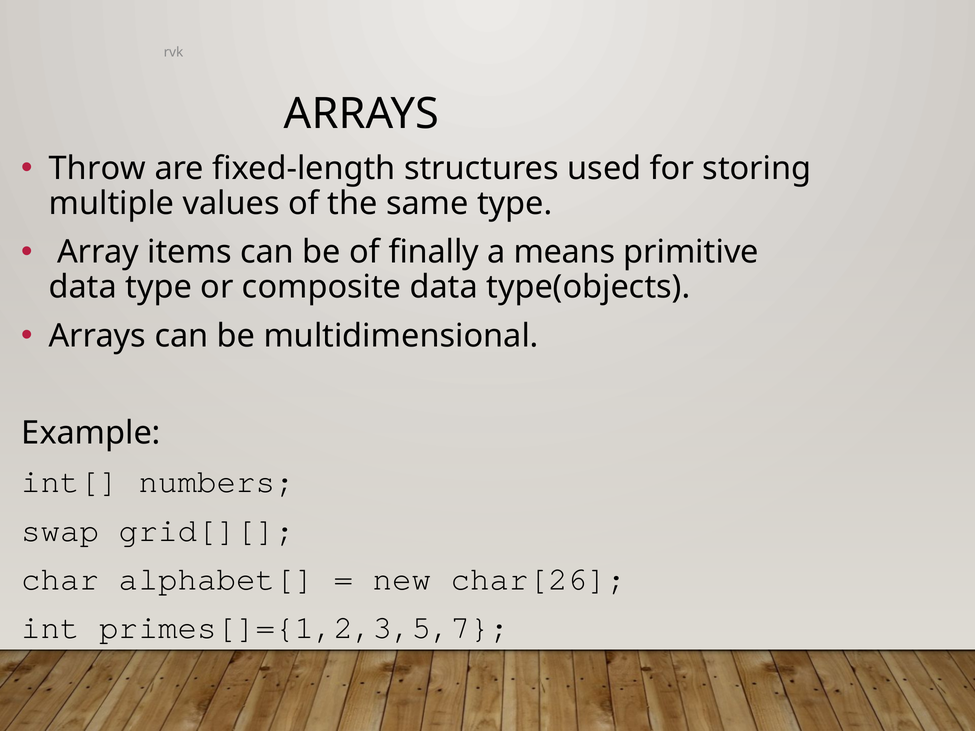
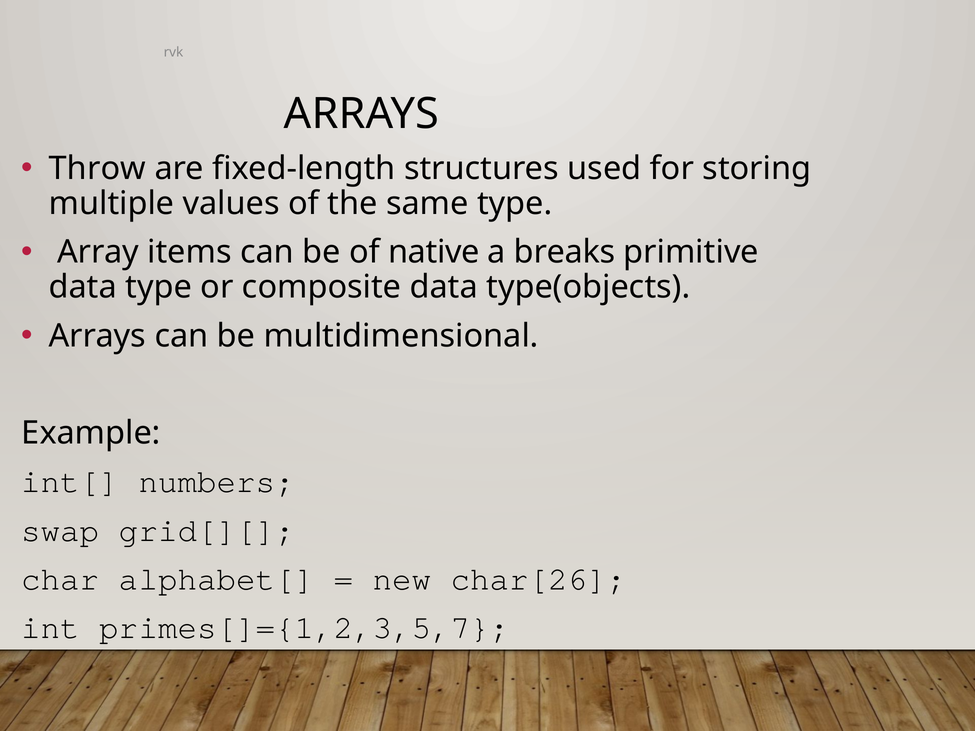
finally: finally -> native
means: means -> breaks
